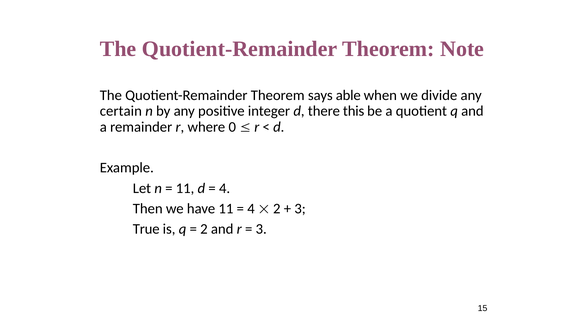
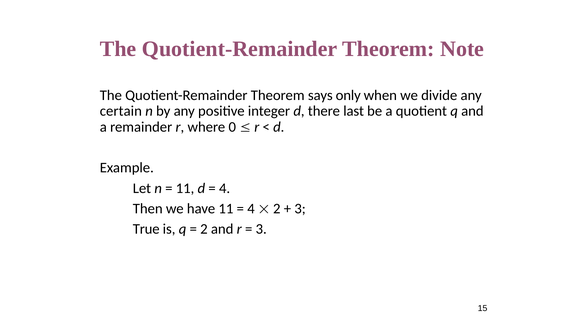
able: able -> only
this: this -> last
